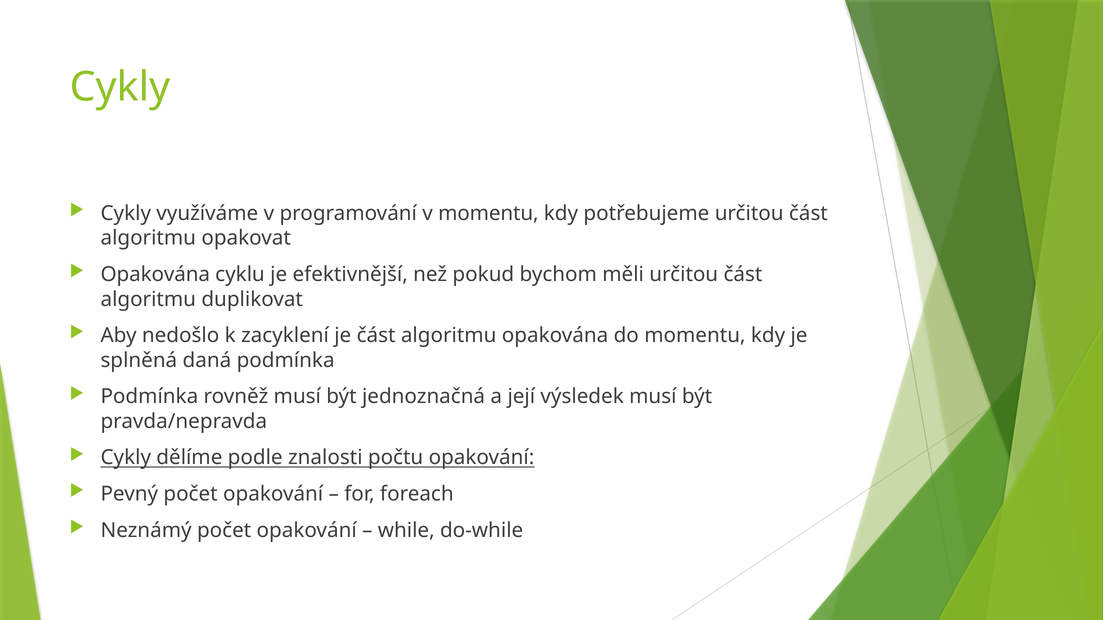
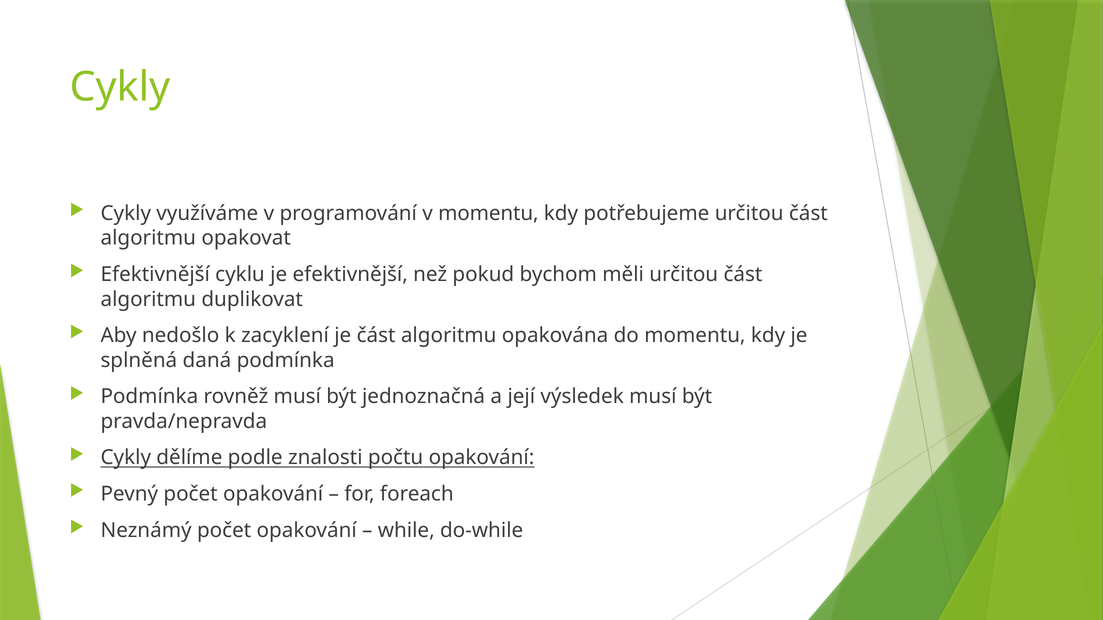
Opakována at (155, 275): Opakována -> Efektivnější
